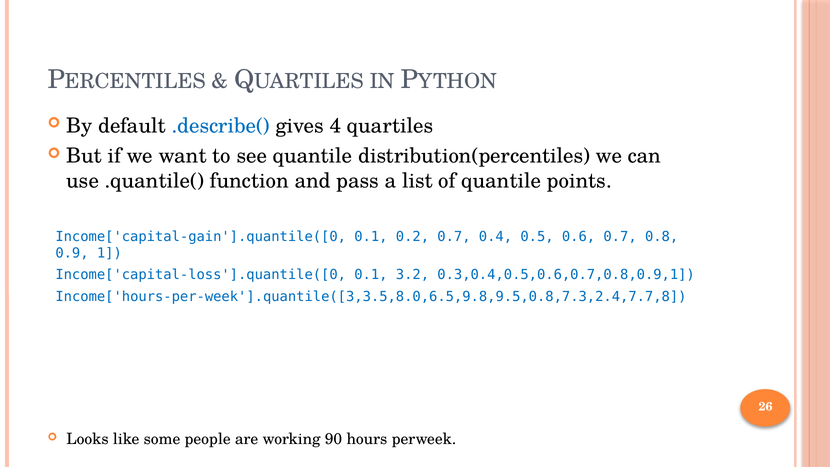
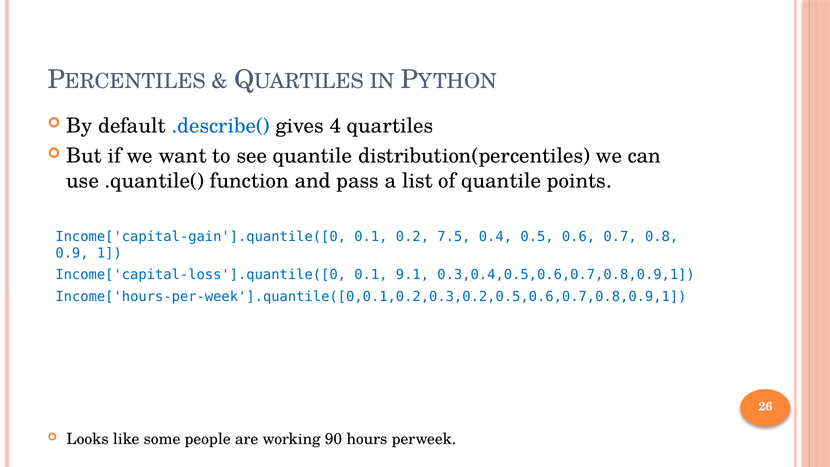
0.2 0.7: 0.7 -> 7.5
3.2: 3.2 -> 9.1
Income['hours-per-week'].quantile([3,3.5,8.0,6.5,9.8,9.5,0.8,7.3,2.4,7.7,8: Income['hours-per-week'].quantile([3,3.5,8.0,6.5,9.8,9.5,0.8,7.3,2.4,7.7,8 -> Income['hours-per-week'].quantile([0,0.1,0.2,0.3,0.2,0.5,0.6,0.7,0.8,0.9,1
